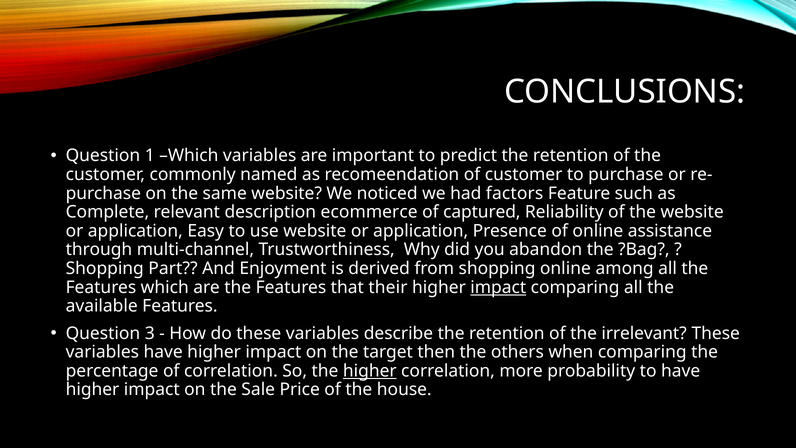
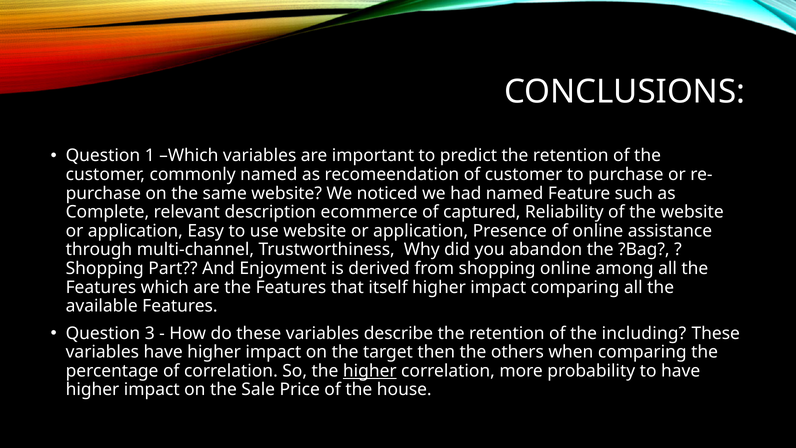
had factors: factors -> named
their: their -> itself
impact at (498, 287) underline: present -> none
irrelevant: irrelevant -> including
